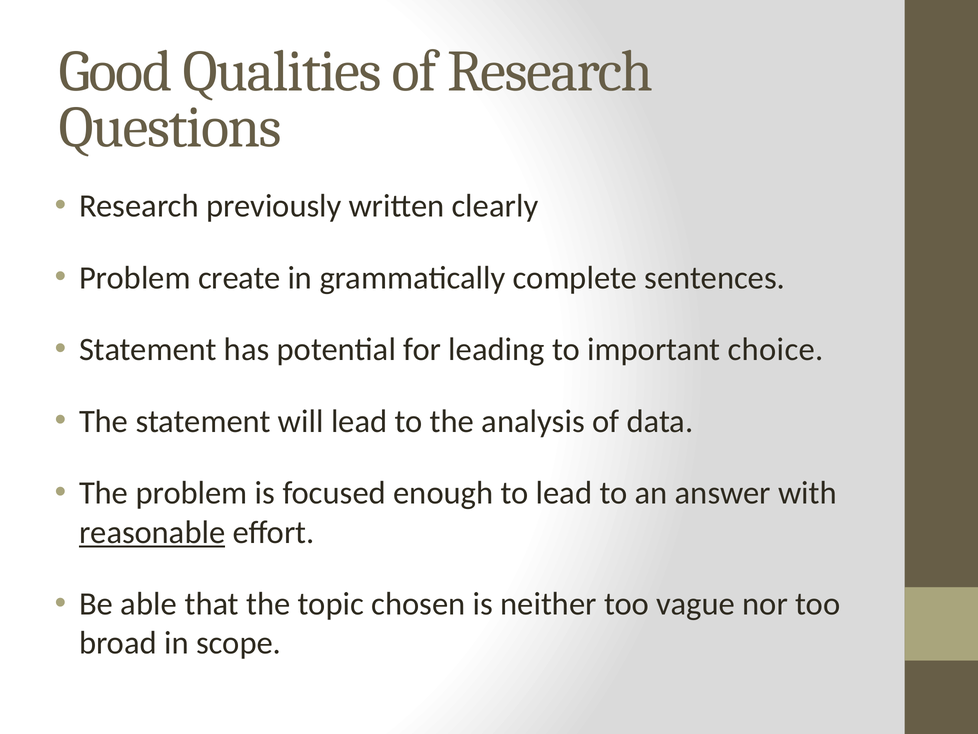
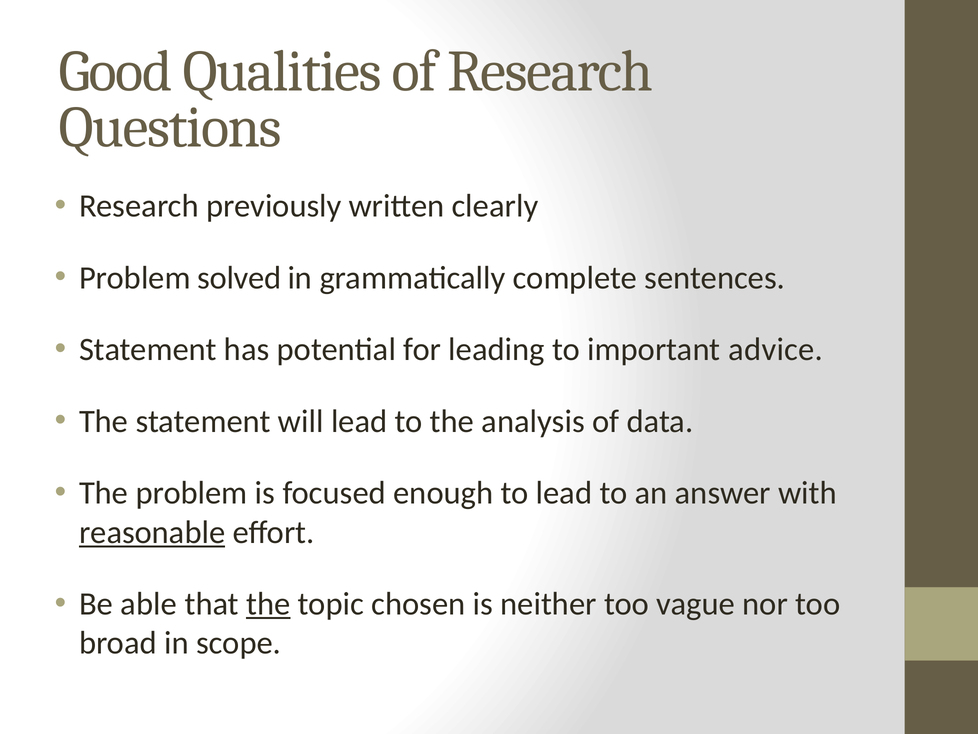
create: create -> solved
choice: choice -> advice
the at (268, 604) underline: none -> present
